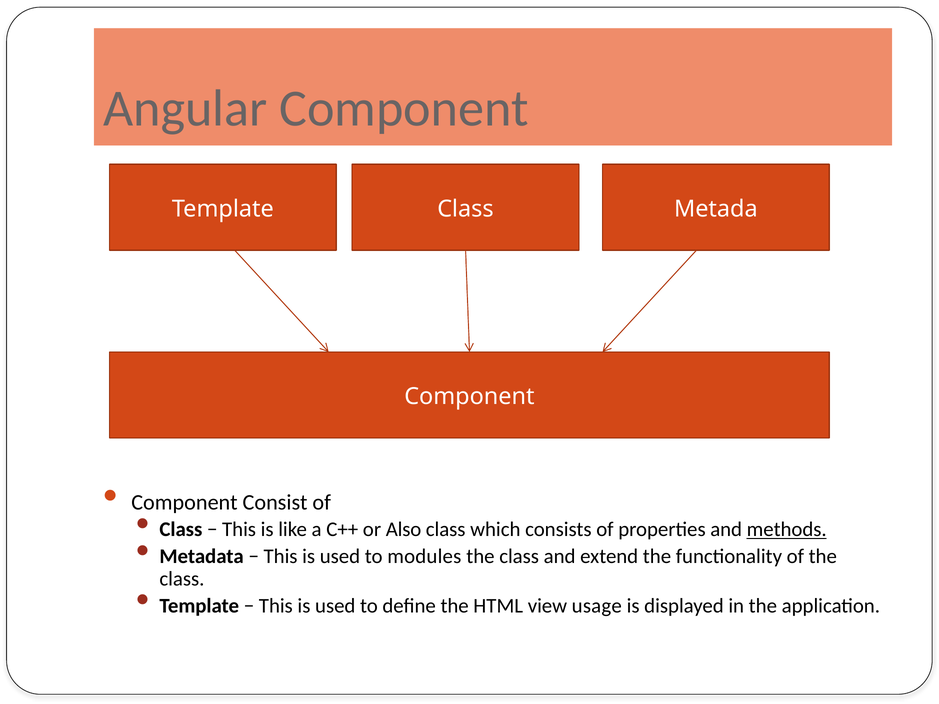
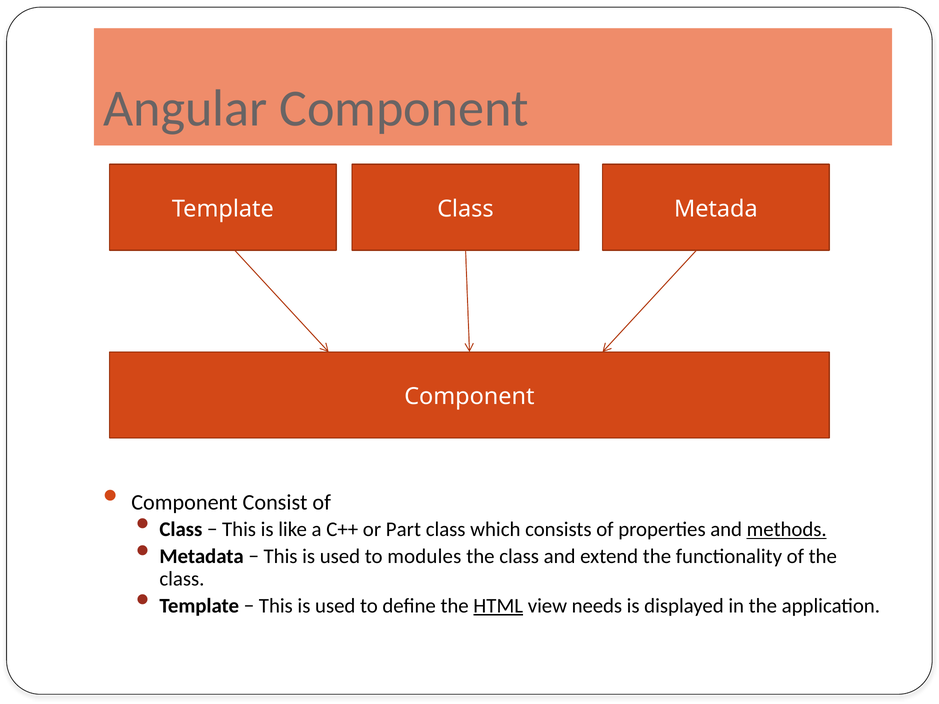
Also: Also -> Part
HTML underline: none -> present
usage: usage -> needs
